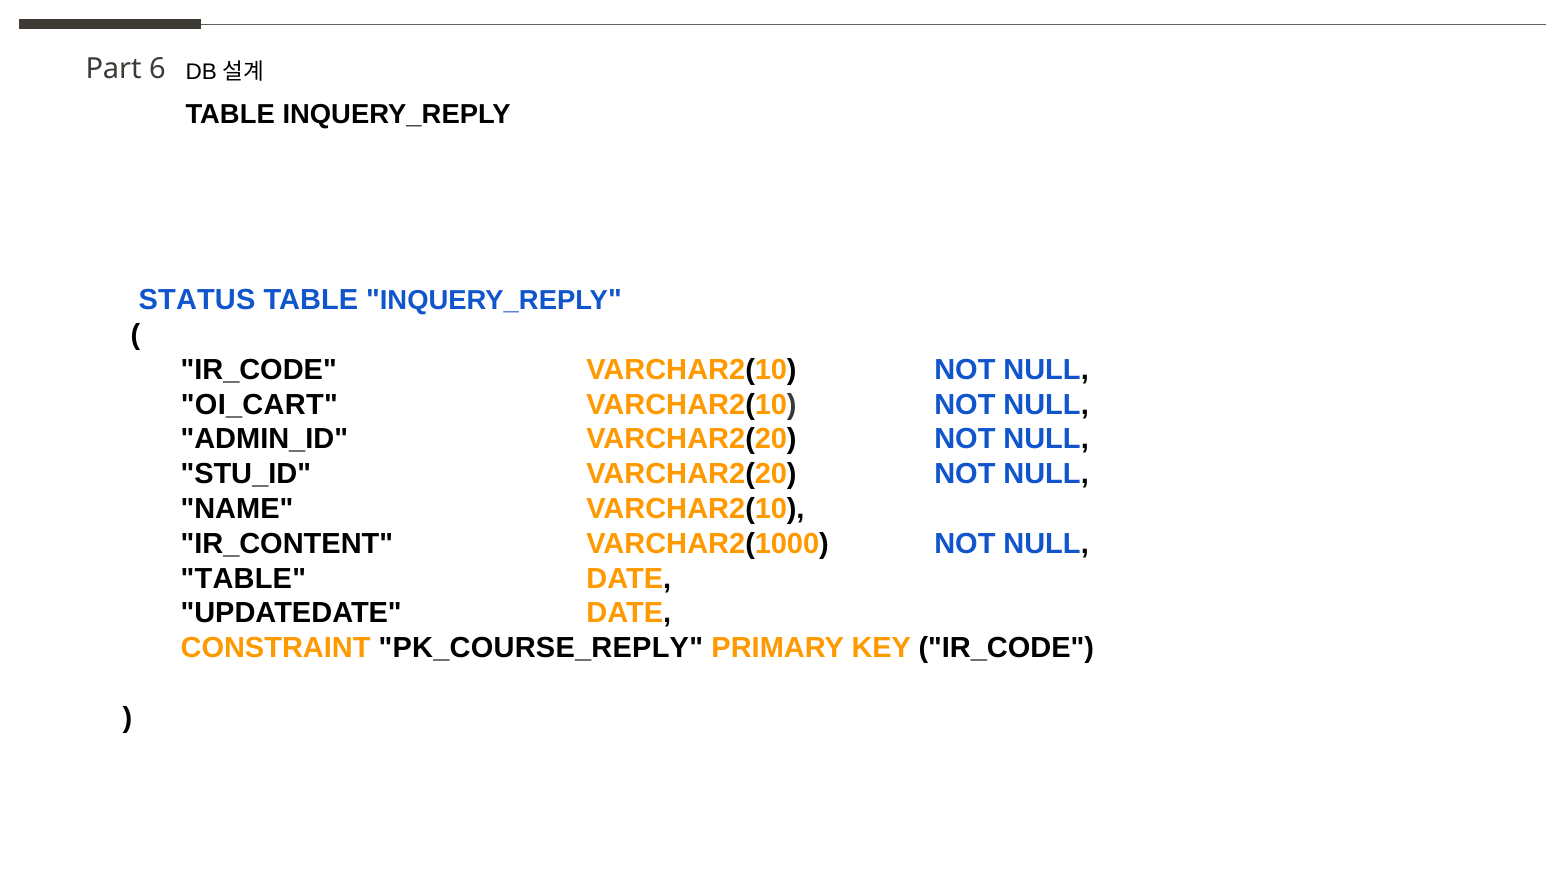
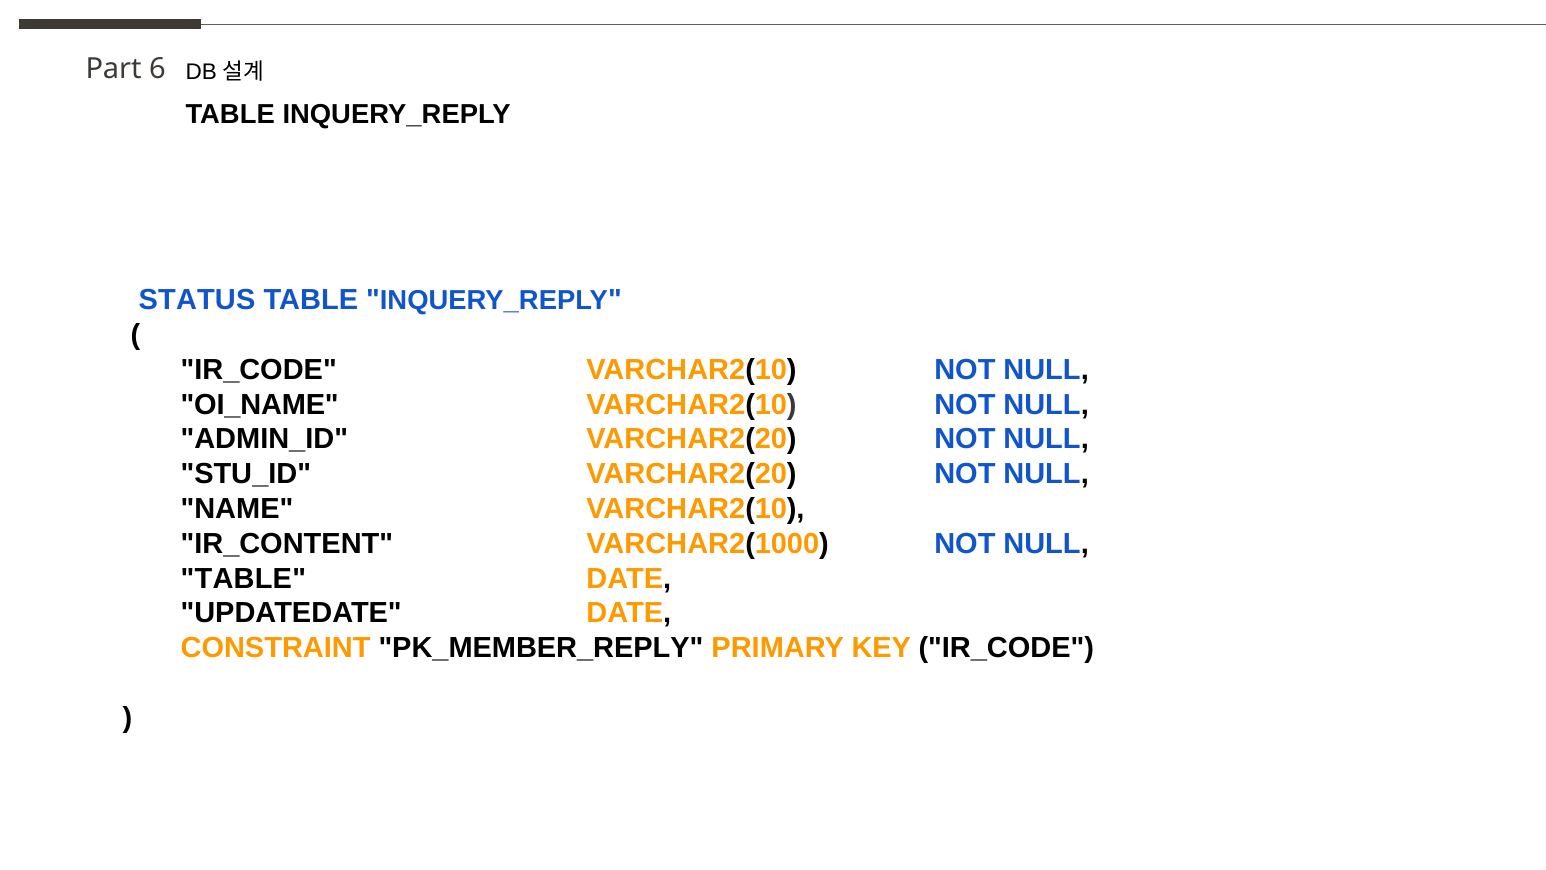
OI_CART: OI_CART -> OI_NAME
PK_COURSE_REPLY: PK_COURSE_REPLY -> PK_MEMBER_REPLY
